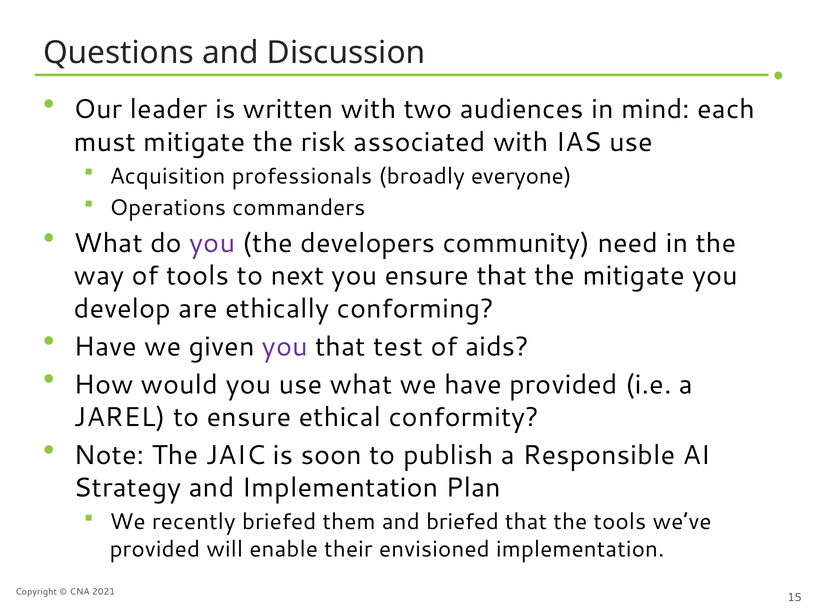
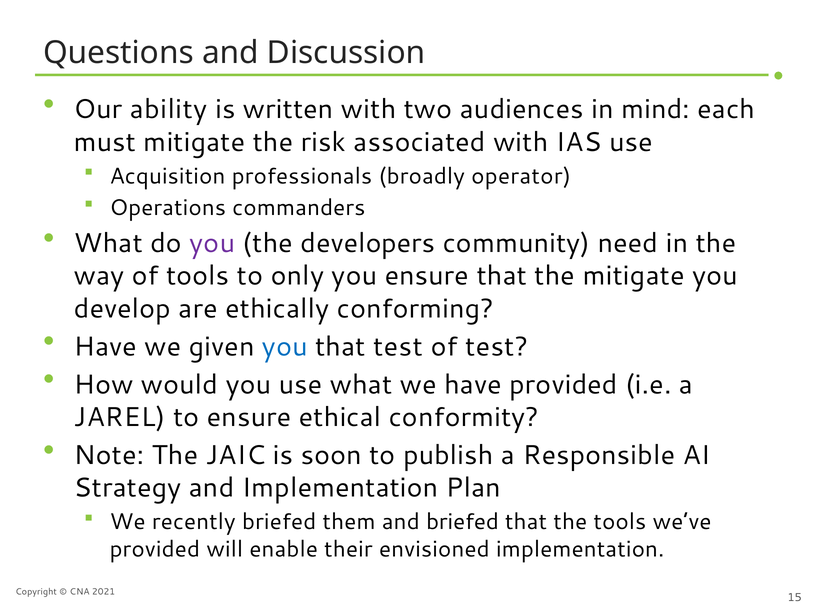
leader: leader -> ability
everyone: everyone -> operator
next: next -> only
you at (285, 347) colour: purple -> blue
of aids: aids -> test
